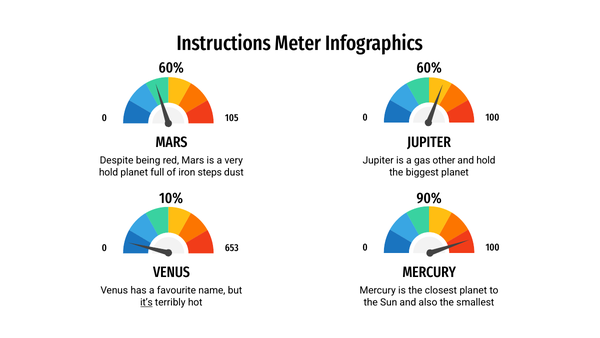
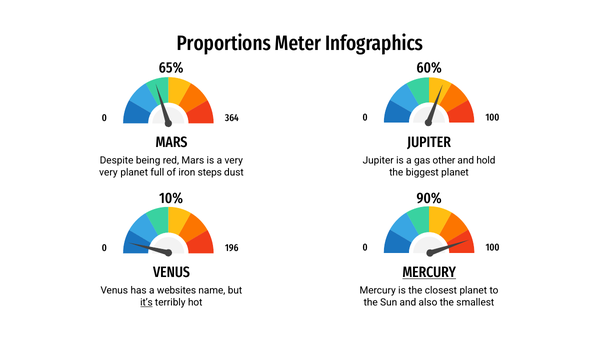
Instructions: Instructions -> Proportions
60% at (171, 68): 60% -> 65%
105: 105 -> 364
hold at (109, 172): hold -> very
653: 653 -> 196
MERCURY at (429, 272) underline: none -> present
favourite: favourite -> websites
